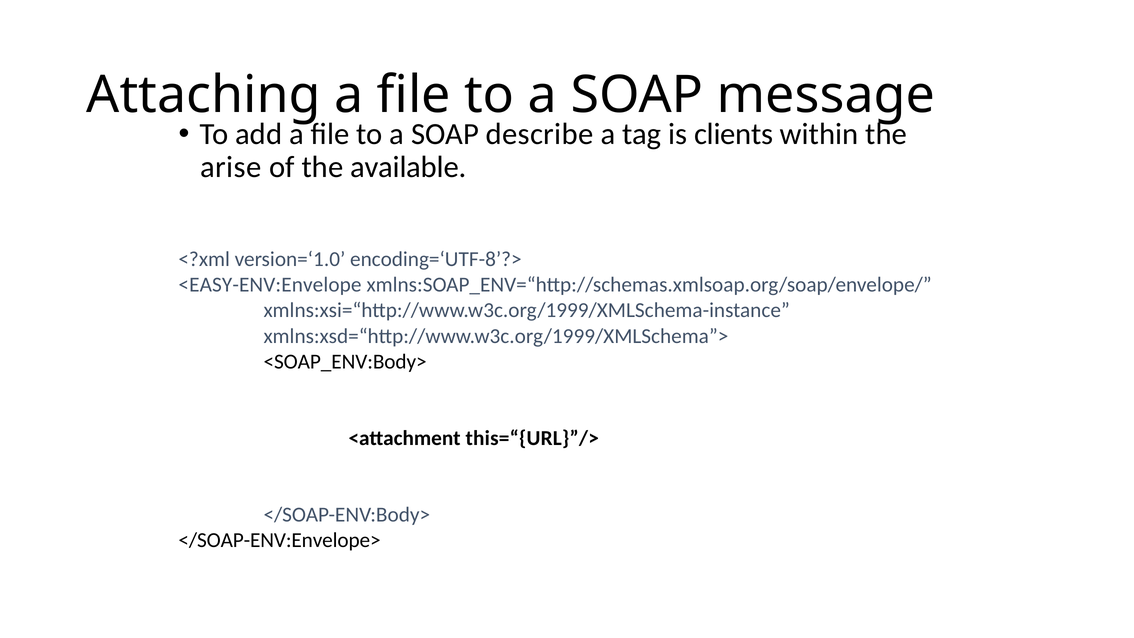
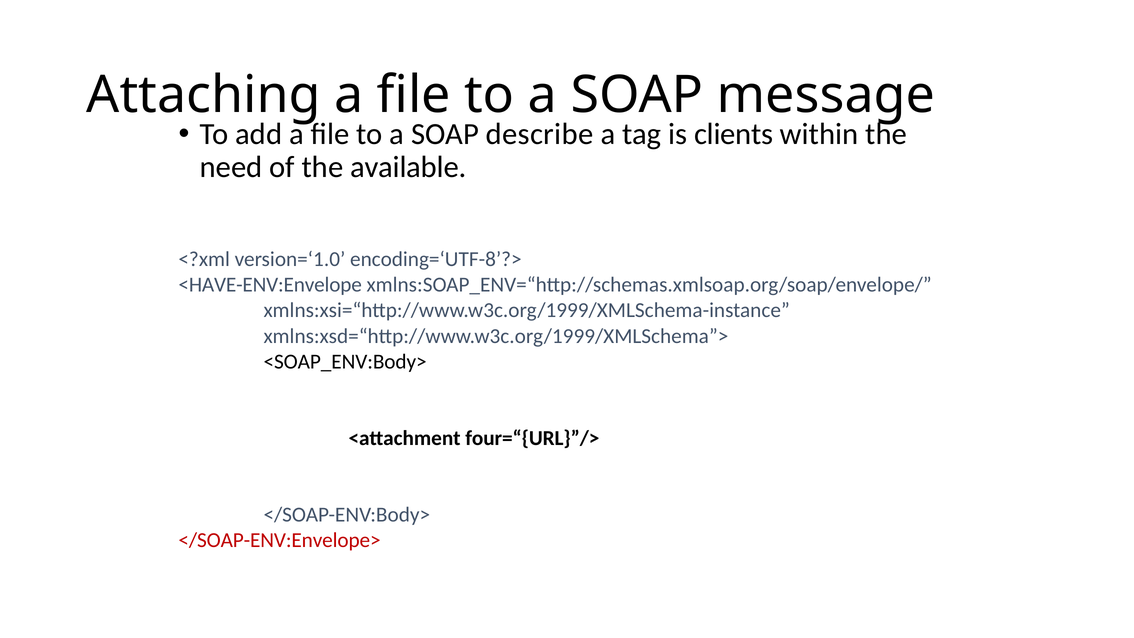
arise: arise -> need
<EASY-ENV:Envelope: <EASY-ENV:Envelope -> <HAVE-ENV:Envelope
this=“{URL}”/>: this=“{URL}”/> -> four=“{URL}”/>
</SOAP-ENV:Envelope> colour: black -> red
